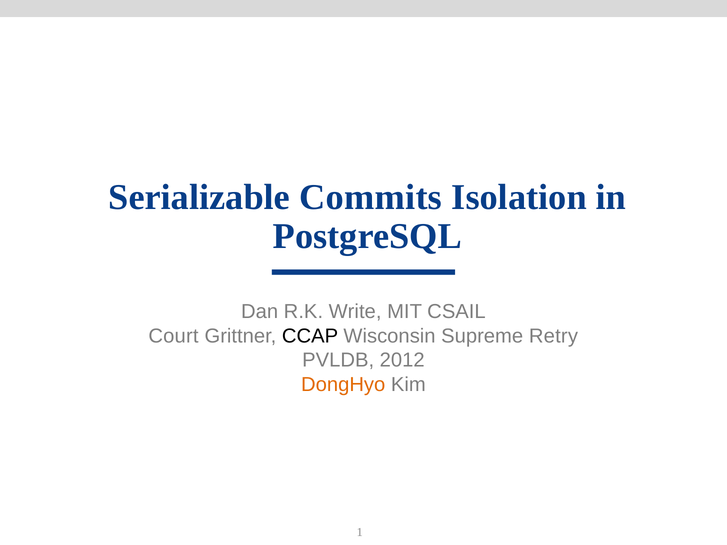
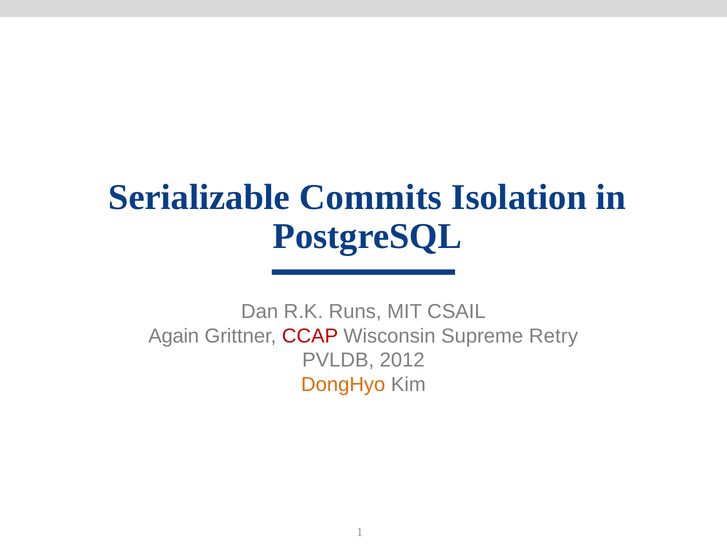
Write: Write -> Runs
Court: Court -> Again
CCAP colour: black -> red
